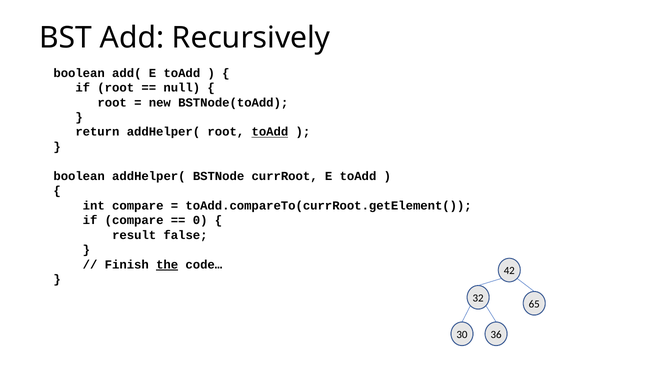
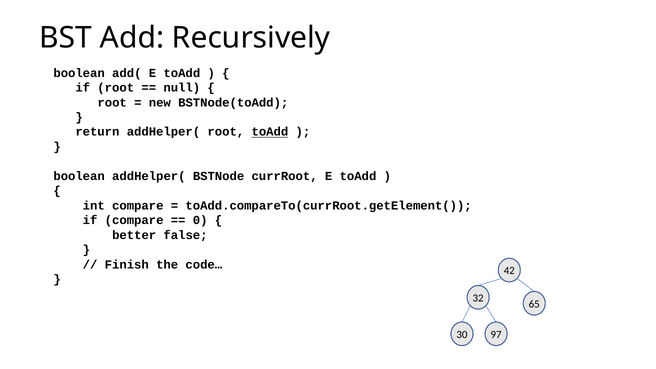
result: result -> better
the underline: present -> none
36: 36 -> 97
